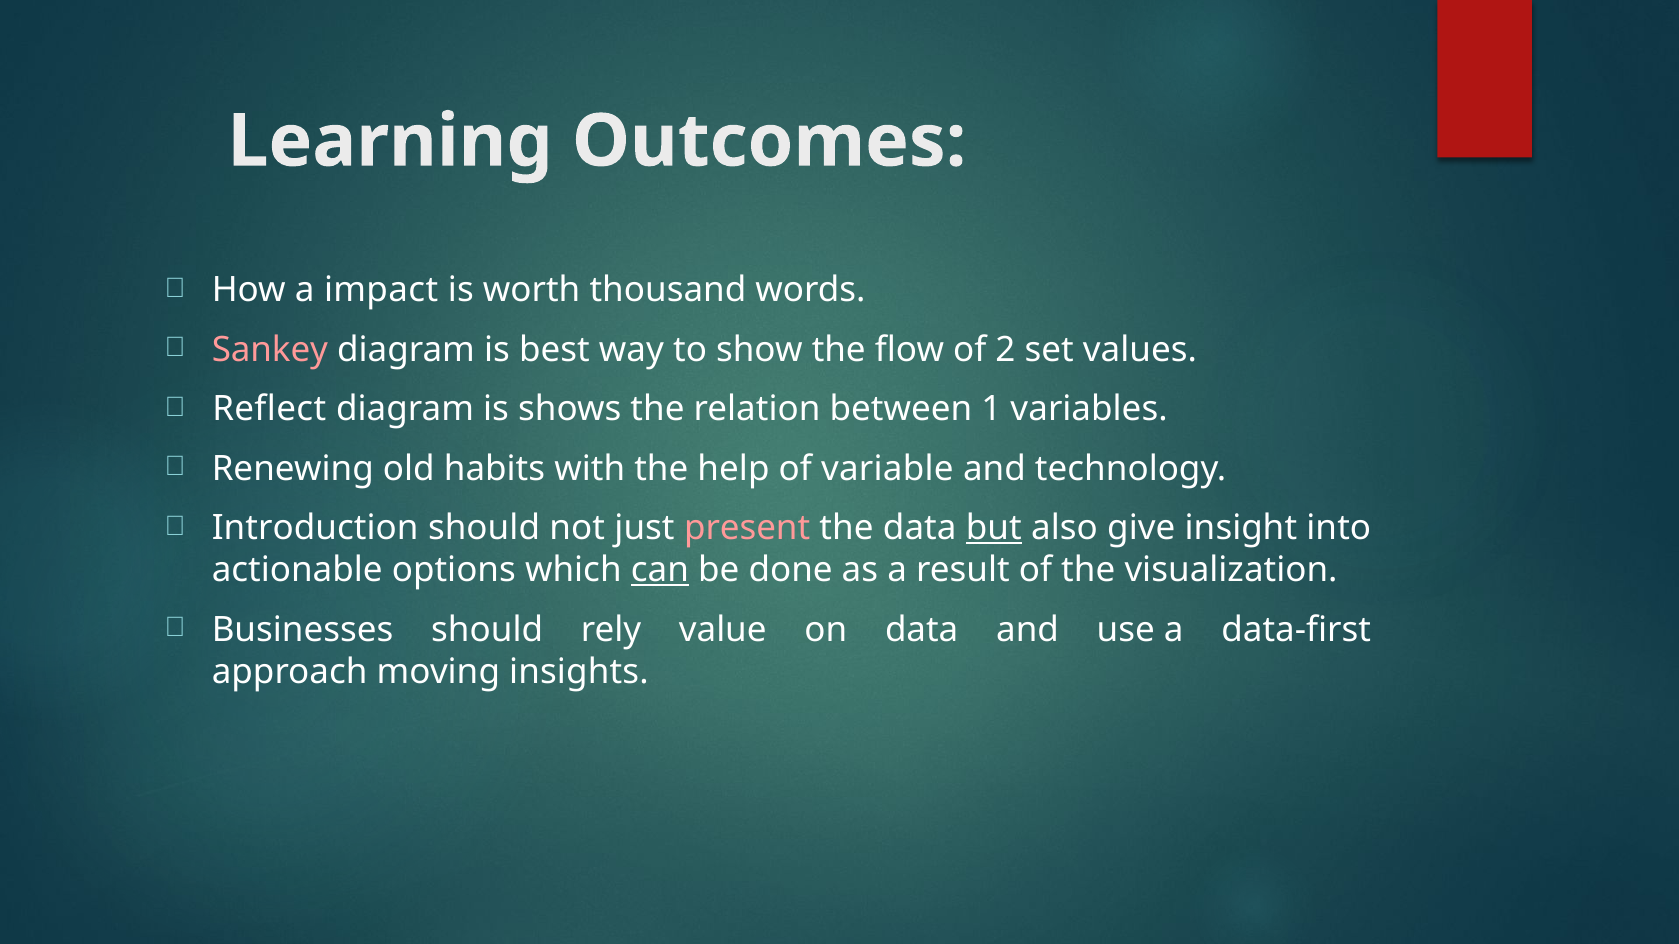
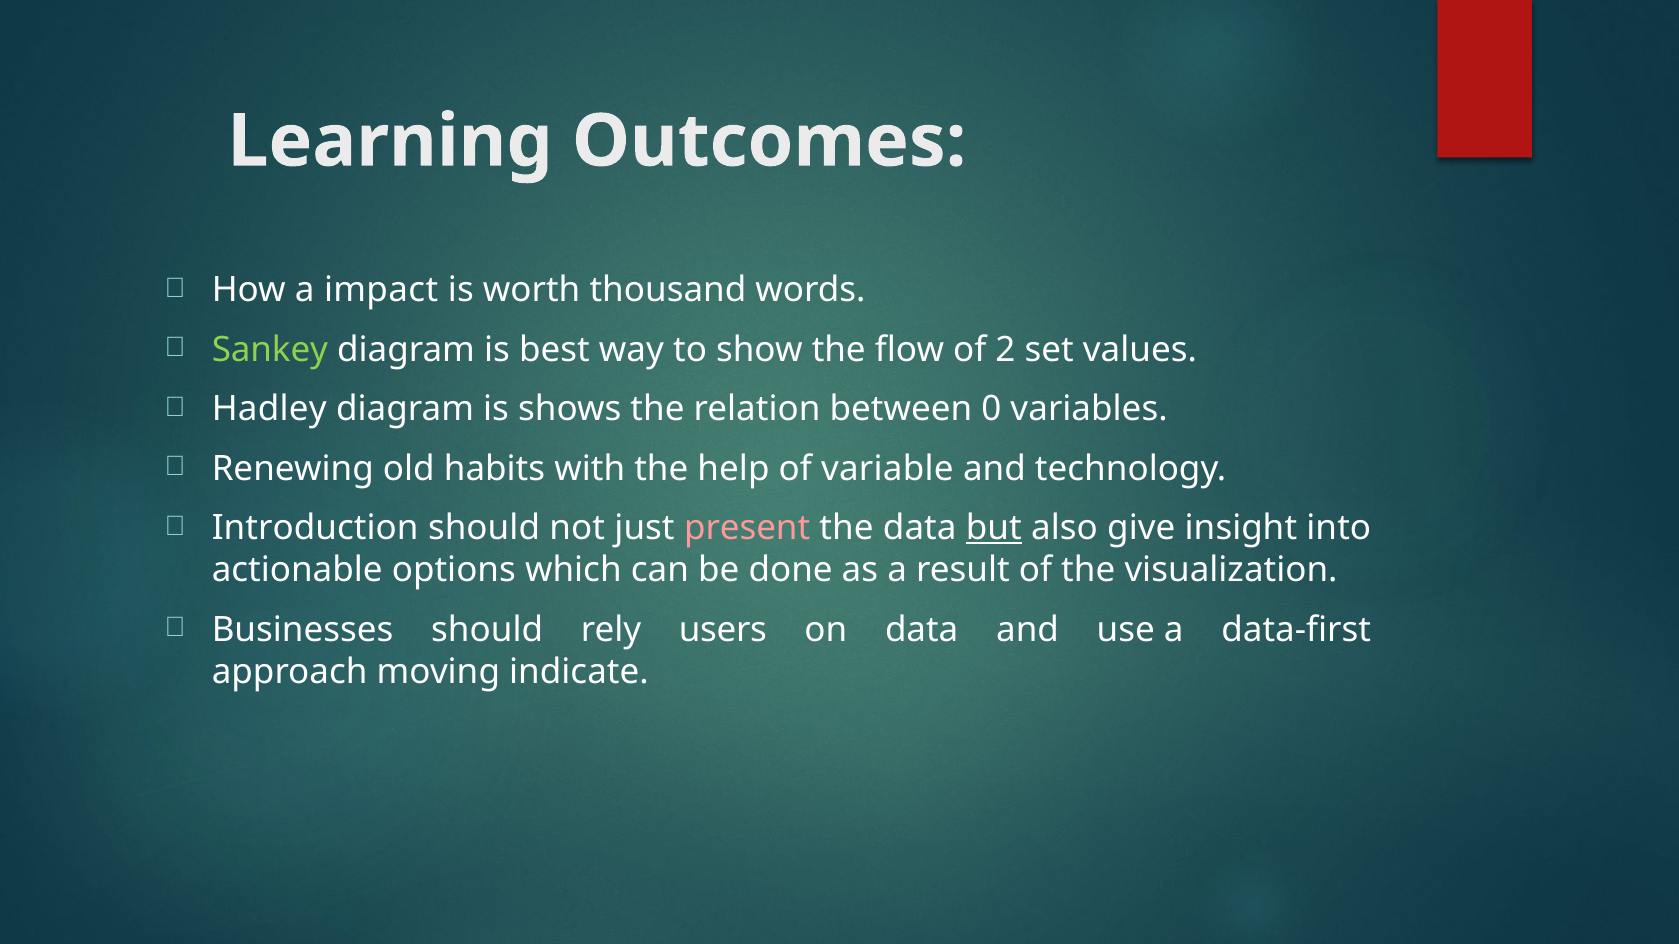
Sankey colour: pink -> light green
Reflect: Reflect -> Hadley
1: 1 -> 0
can underline: present -> none
value: value -> users
insights: insights -> indicate
